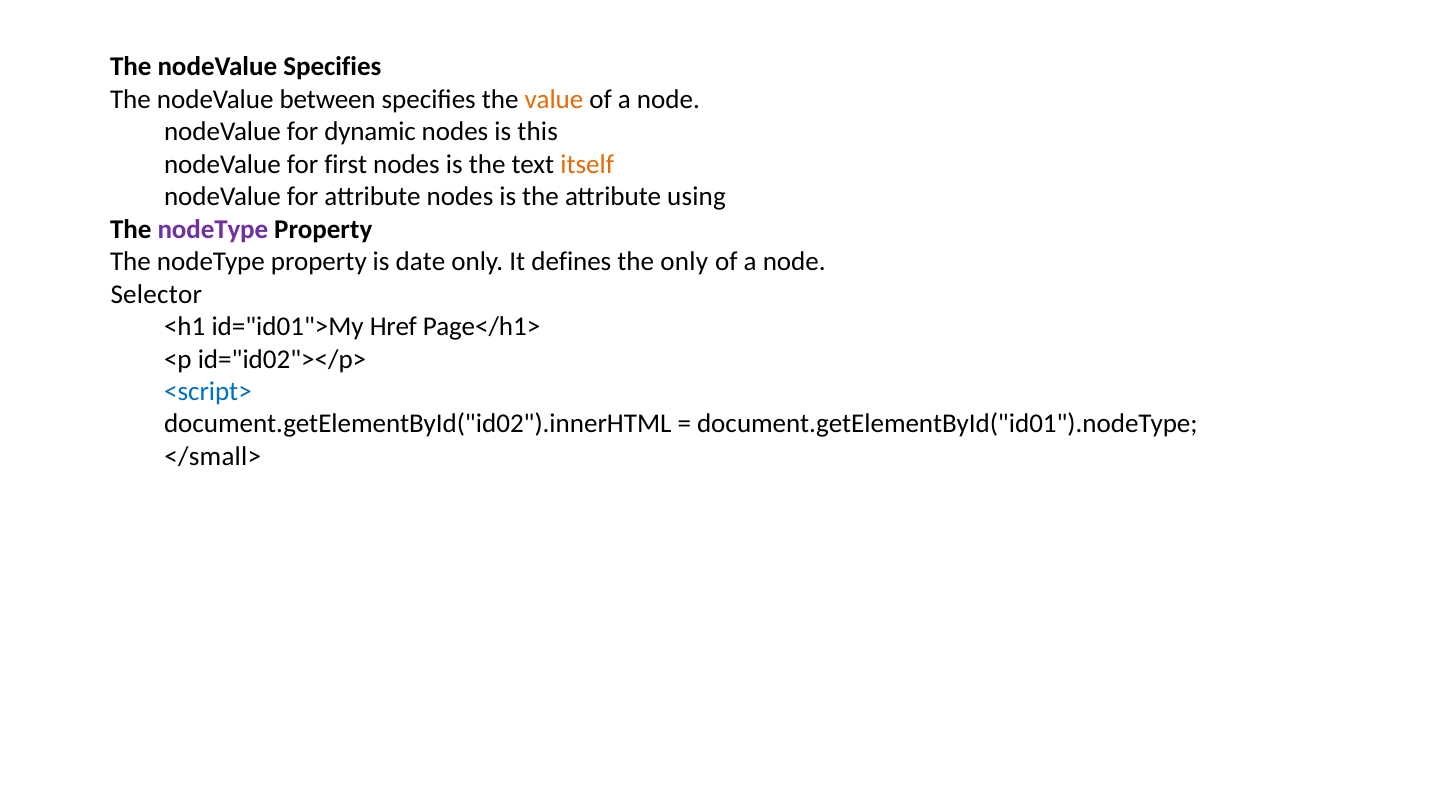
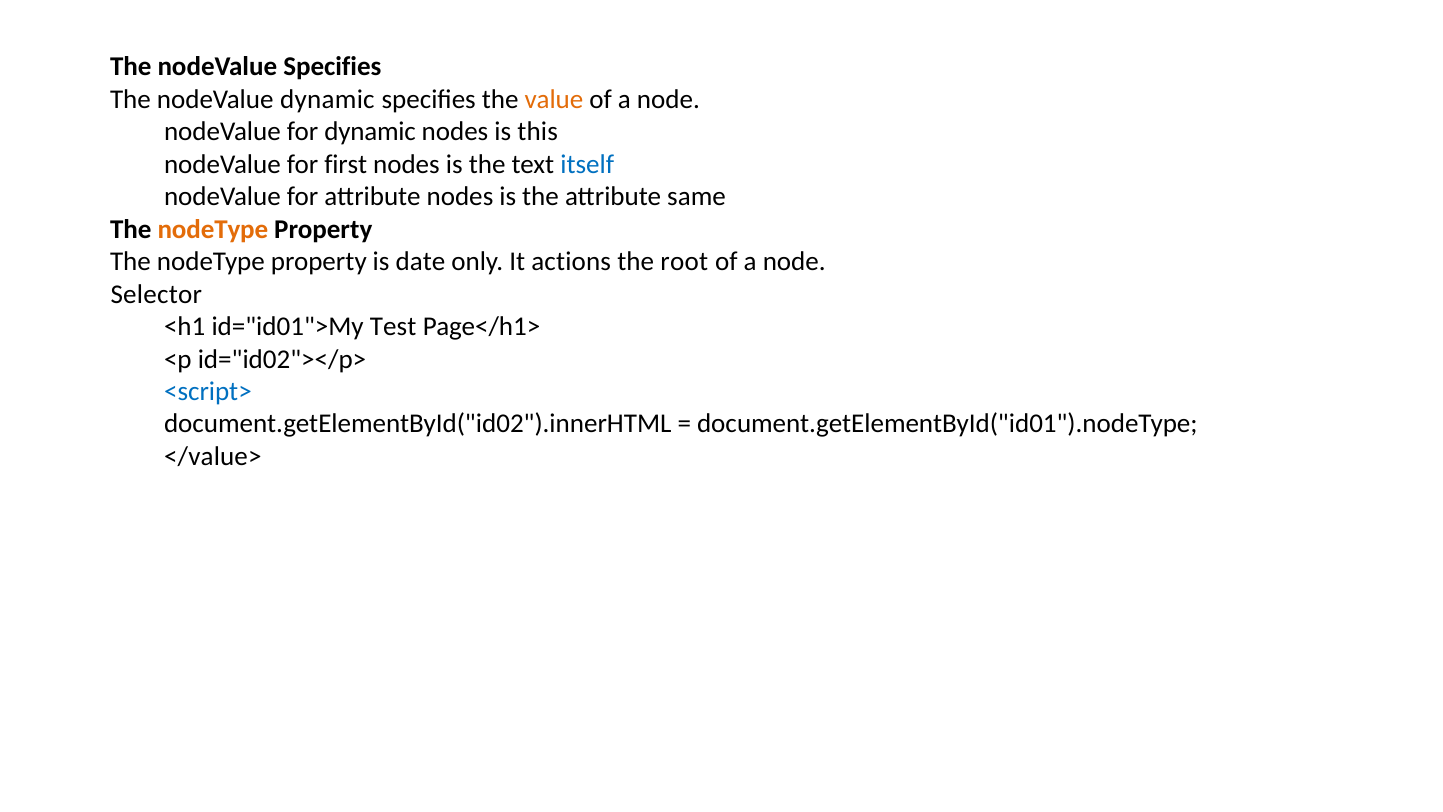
nodeValue between: between -> dynamic
itself colour: orange -> blue
using: using -> same
nodeType at (213, 229) colour: purple -> orange
defines: defines -> actions
the only: only -> root
Href: Href -> Test
</small>: </small> -> </value>
